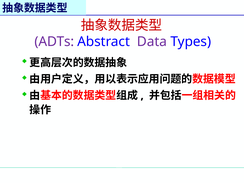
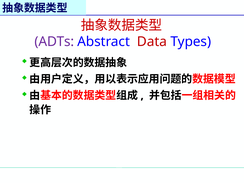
Data colour: purple -> red
